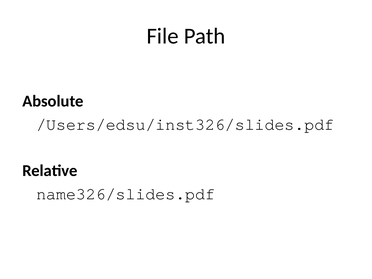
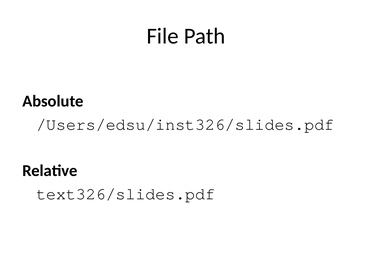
name326/slides.pdf: name326/slides.pdf -> text326/slides.pdf
